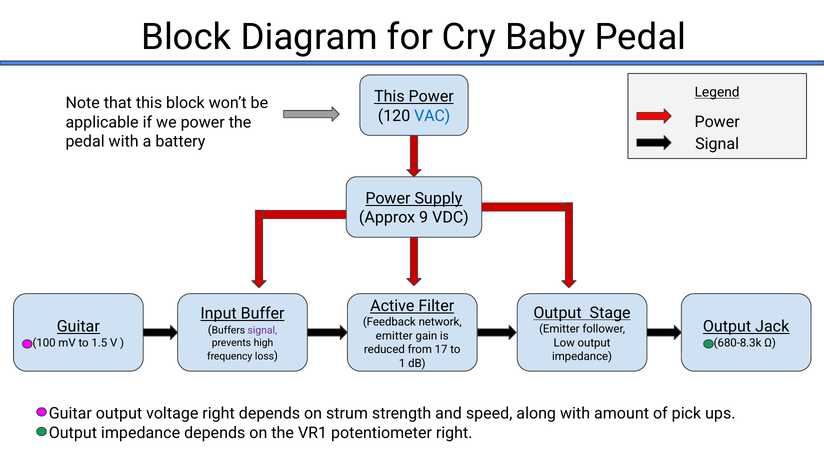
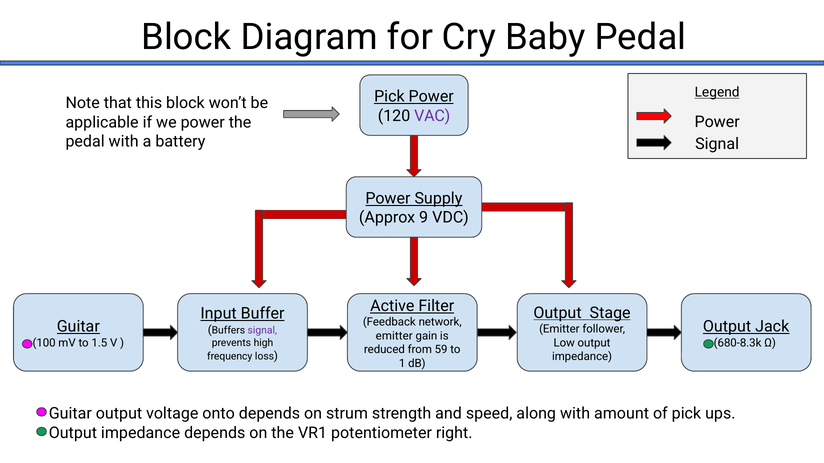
This at (389, 97): This -> Pick
VAC colour: blue -> purple
17: 17 -> 59
voltage right: right -> onto
